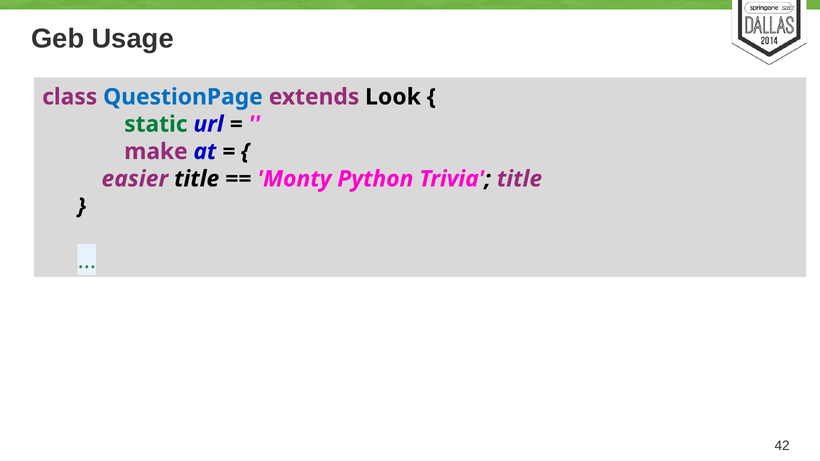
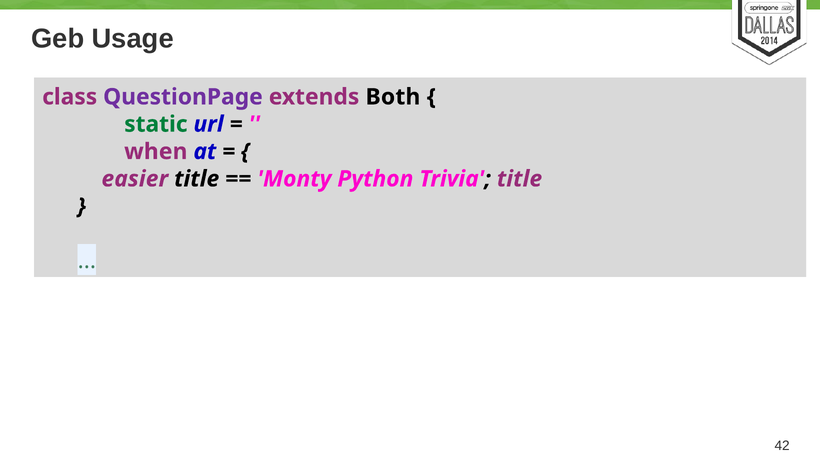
QuestionPage colour: blue -> purple
Look: Look -> Both
make: make -> when
